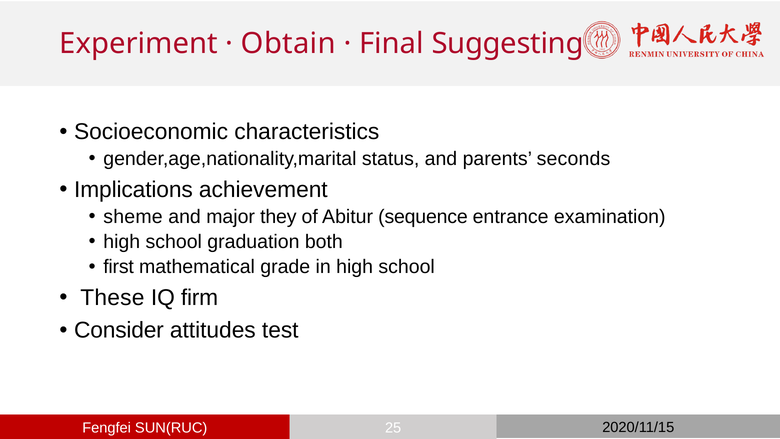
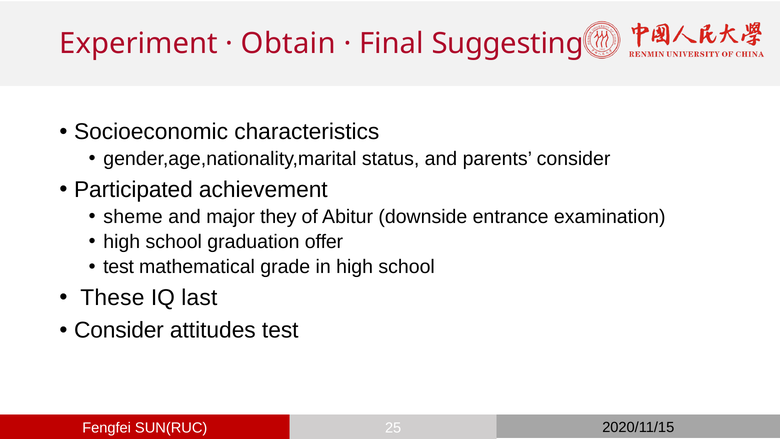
parents seconds: seconds -> consider
Implications: Implications -> Participated
sequence: sequence -> downside
both: both -> offer
first at (119, 267): first -> test
firm: firm -> last
